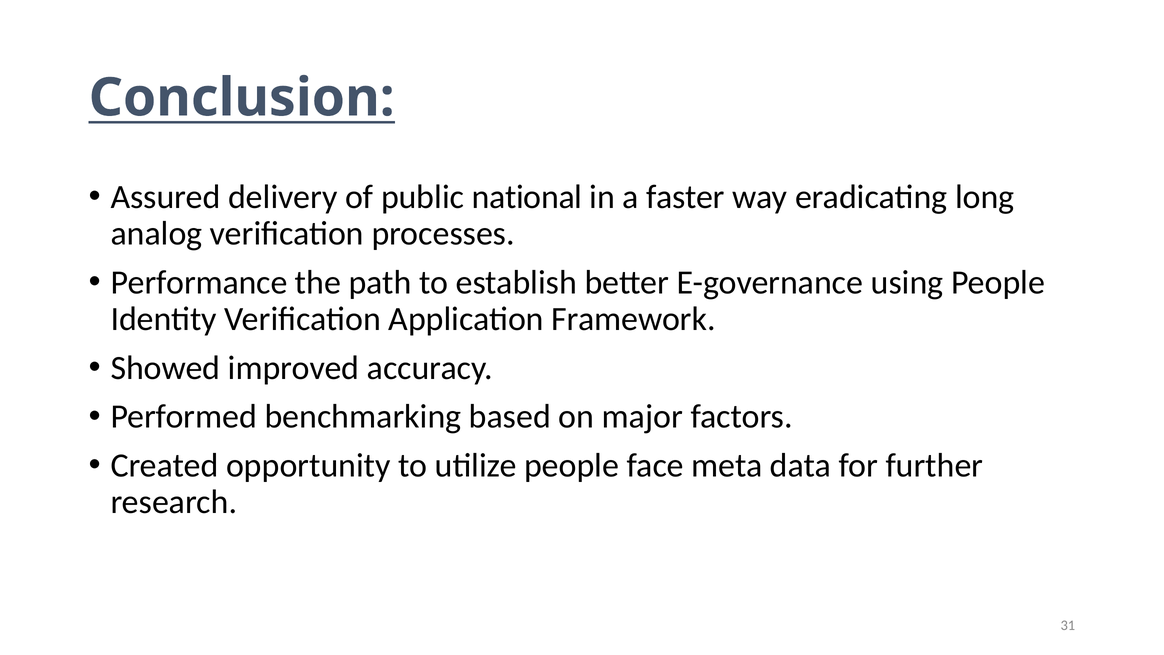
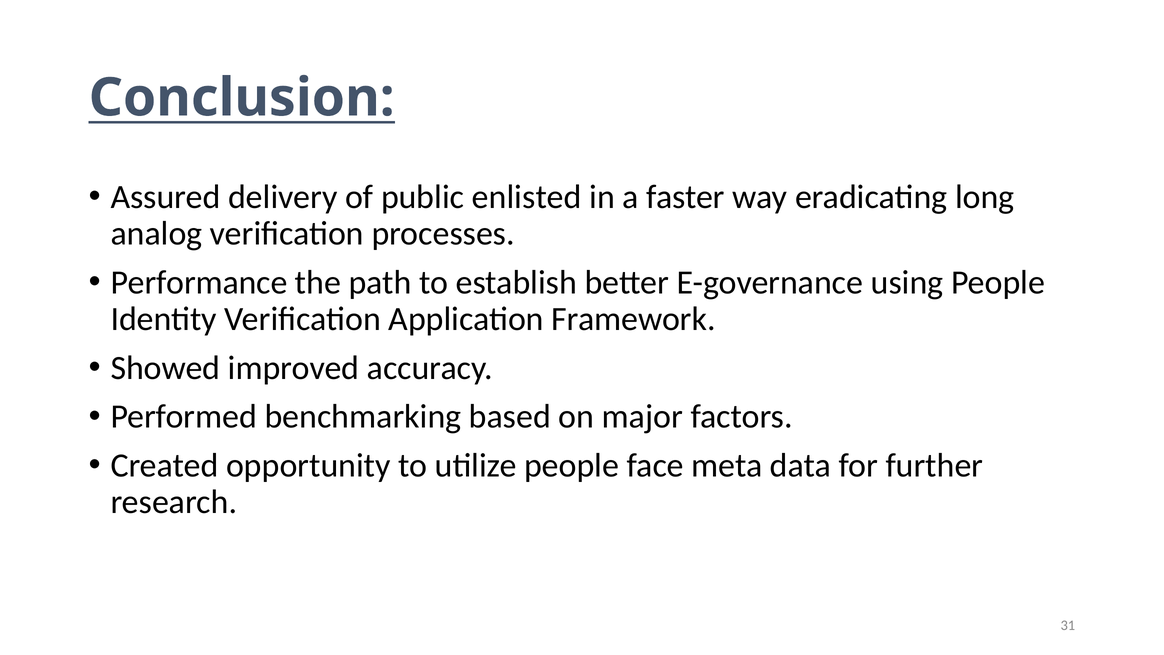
national: national -> enlisted
